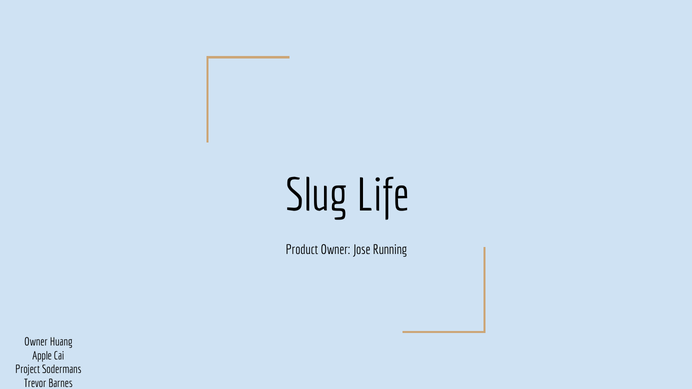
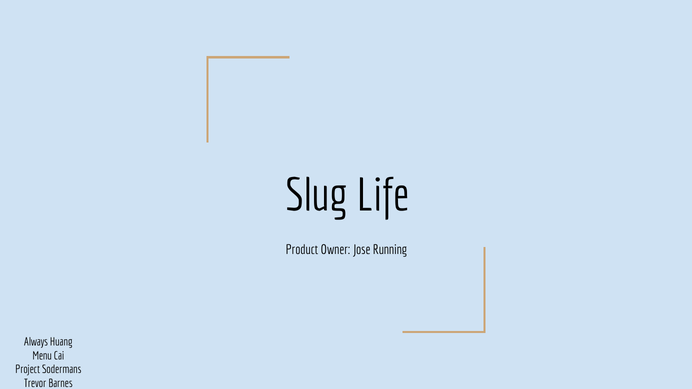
Owner at (36, 342): Owner -> Always
Apple: Apple -> Menu
